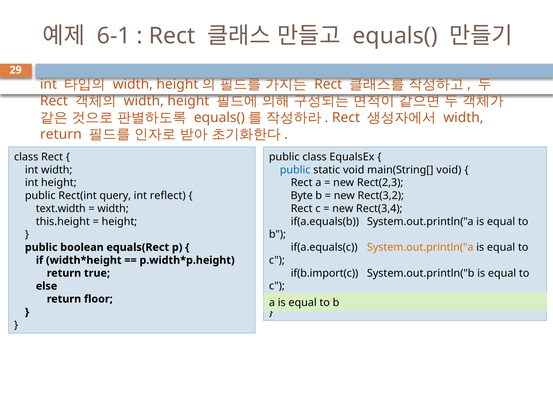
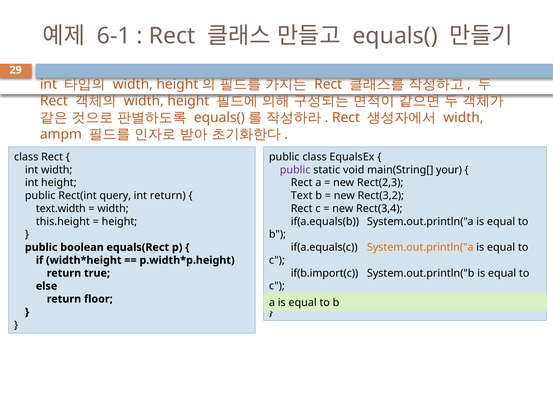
return at (61, 134): return -> ampm
public at (295, 170) colour: blue -> purple
main(String[ void: void -> your
int reflect: reflect -> return
Byte: Byte -> Text
